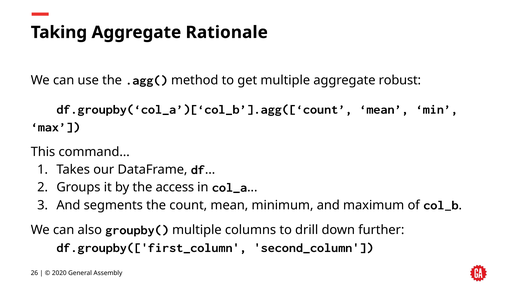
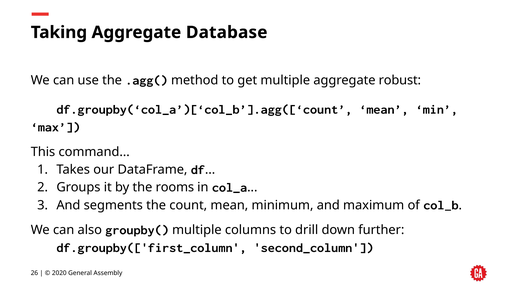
Rationale: Rationale -> Database
access: access -> rooms
